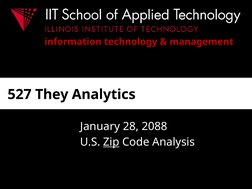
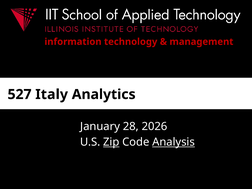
They: They -> Italy
2088: 2088 -> 2026
Analysis underline: none -> present
